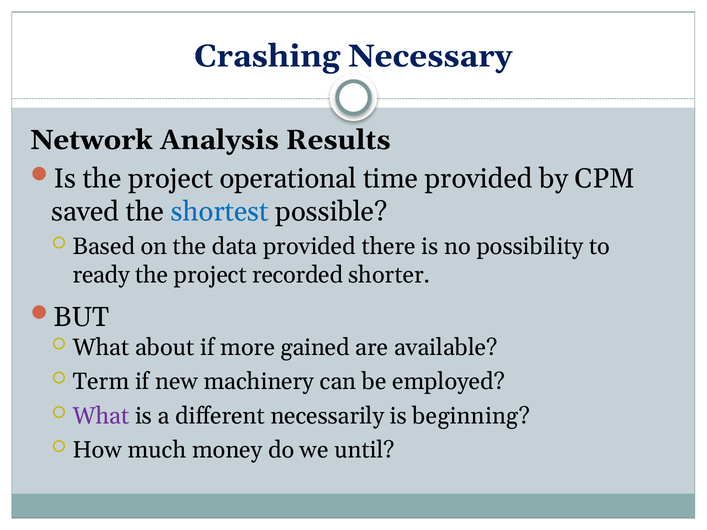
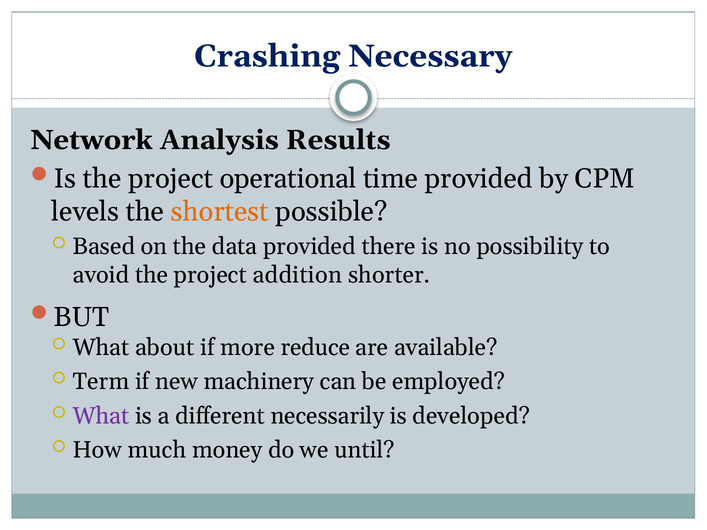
saved: saved -> levels
shortest colour: blue -> orange
ready: ready -> avoid
recorded: recorded -> addition
gained: gained -> reduce
beginning: beginning -> developed
